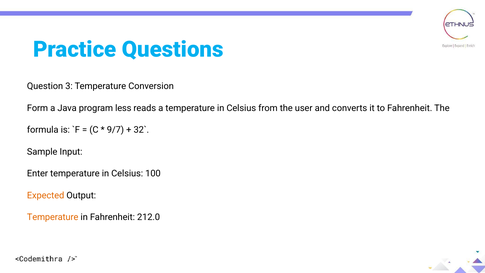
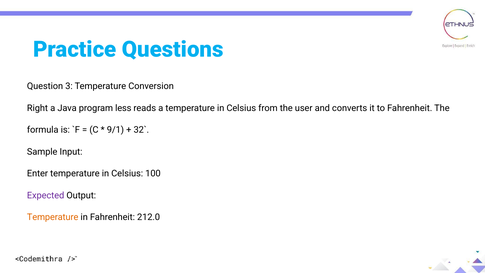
Form: Form -> Right
9/7: 9/7 -> 9/1
Expected colour: orange -> purple
